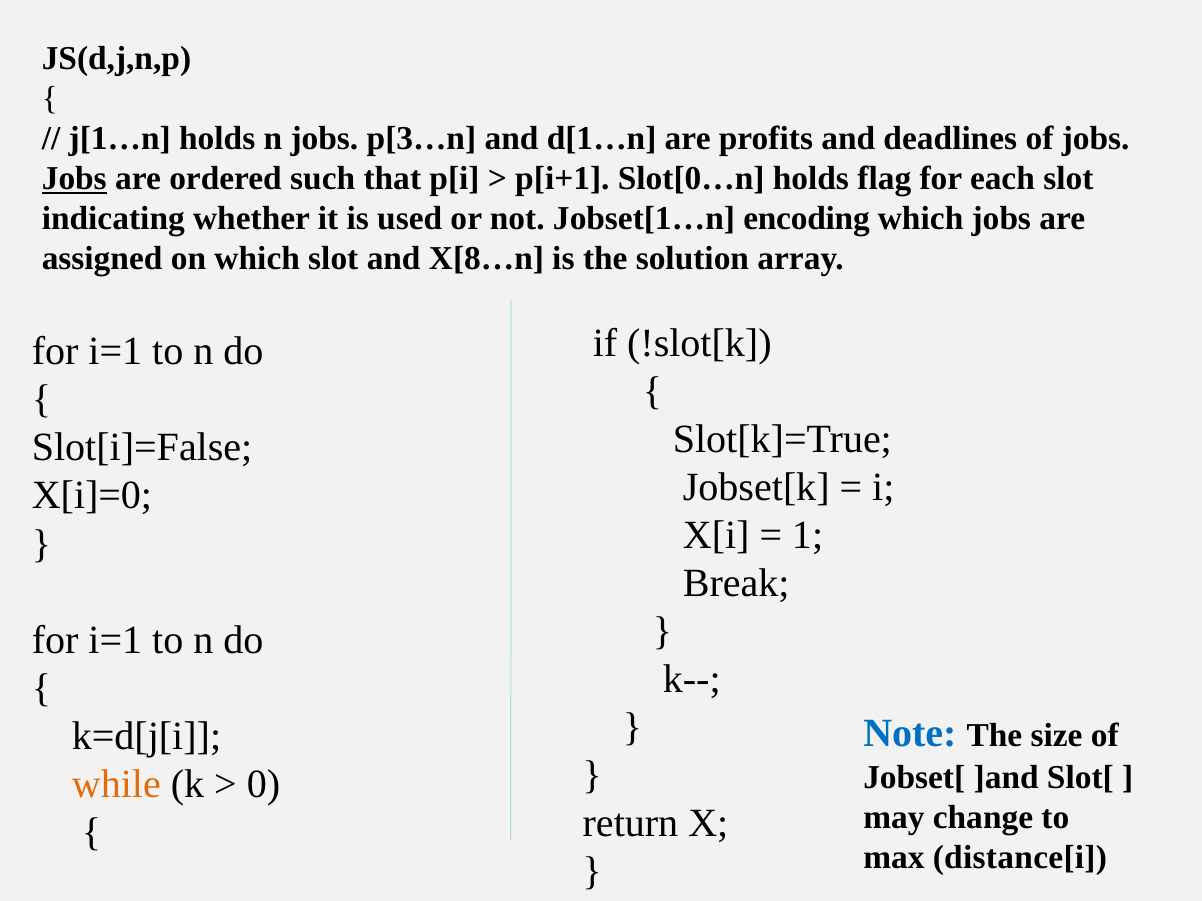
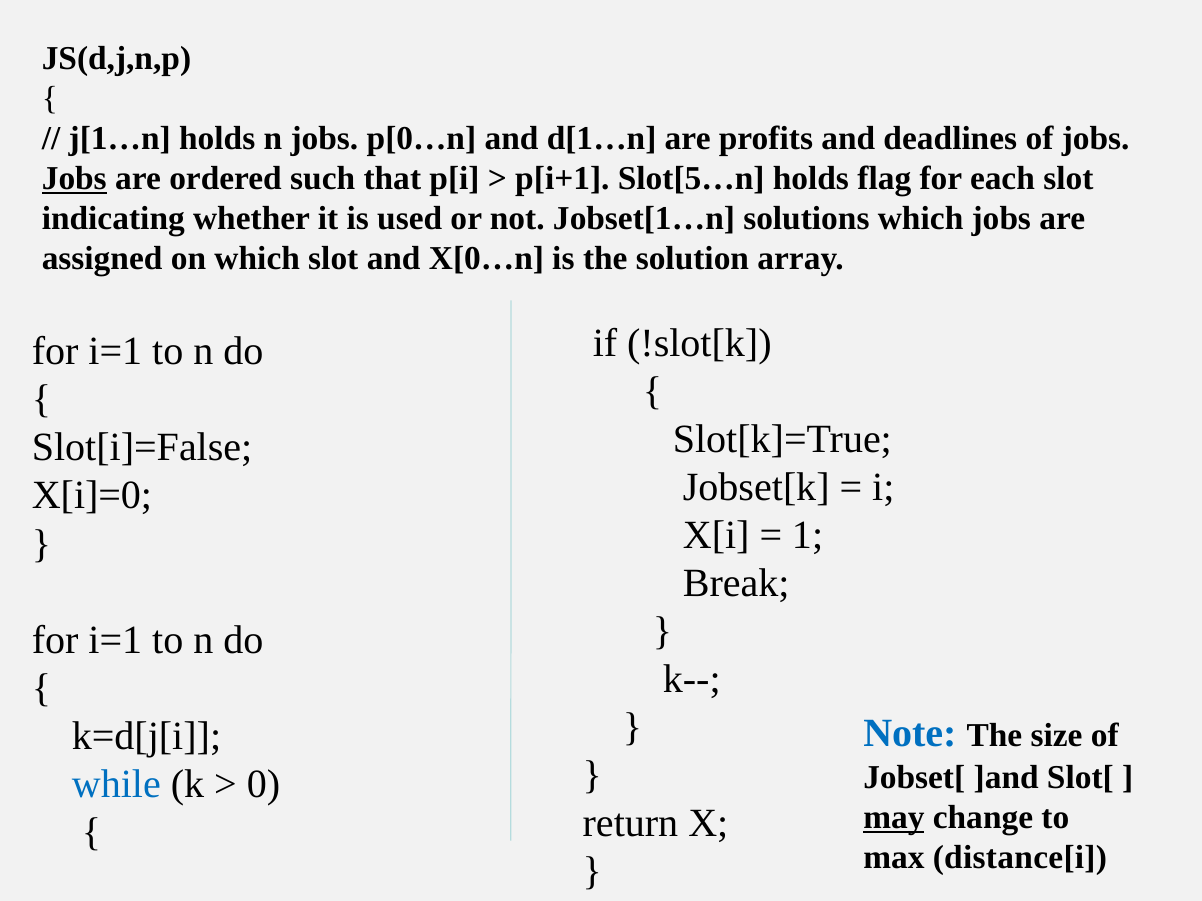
p[3…n: p[3…n -> p[0…n
Slot[0…n: Slot[0…n -> Slot[5…n
encoding: encoding -> solutions
X[8…n: X[8…n -> X[0…n
while colour: orange -> blue
may underline: none -> present
